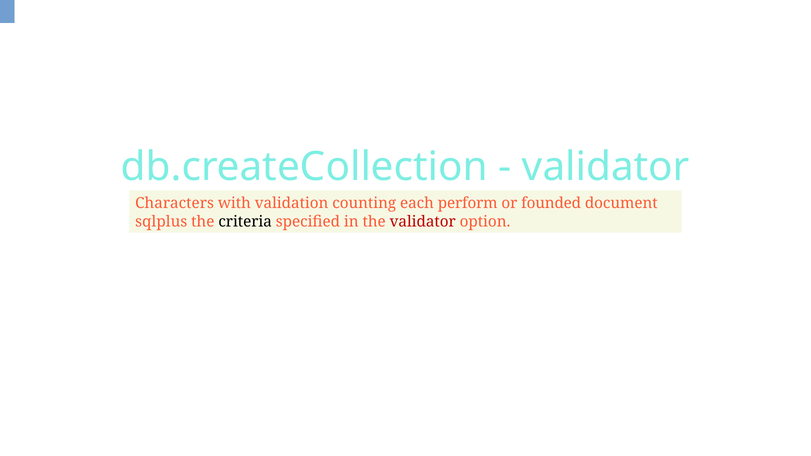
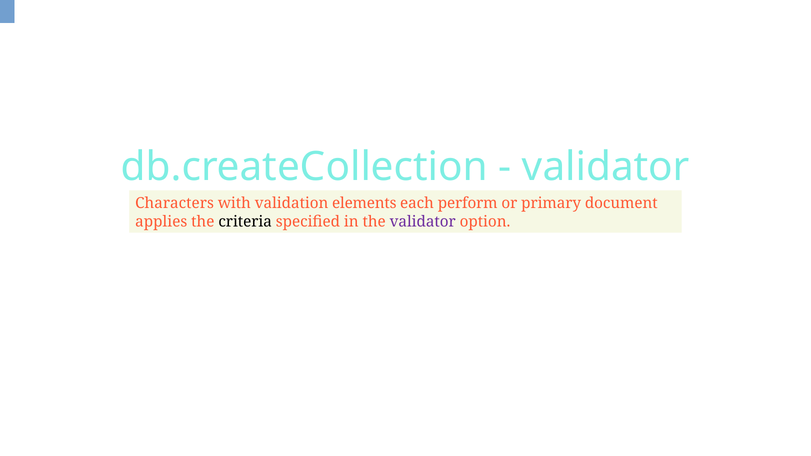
counting: counting -> elements
founded: founded -> primary
sqlplus: sqlplus -> applies
validator at (423, 222) colour: red -> purple
